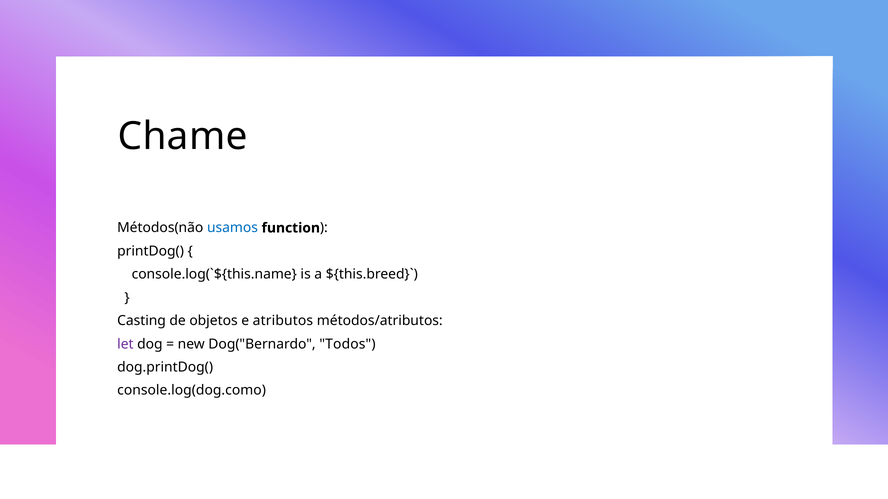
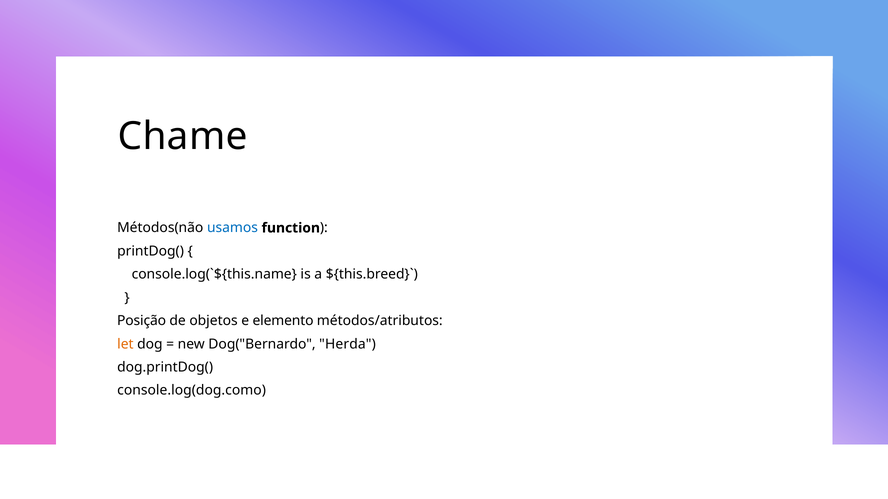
Casting: Casting -> Posição
atributos: atributos -> elemento
let colour: purple -> orange
Todos: Todos -> Herda
